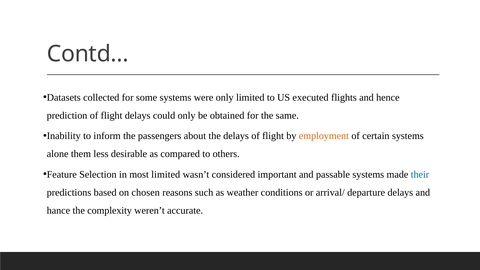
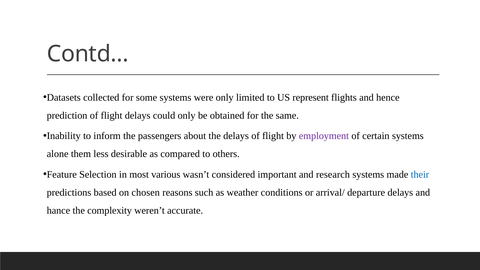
executed: executed -> represent
employment colour: orange -> purple
most limited: limited -> various
passable: passable -> research
